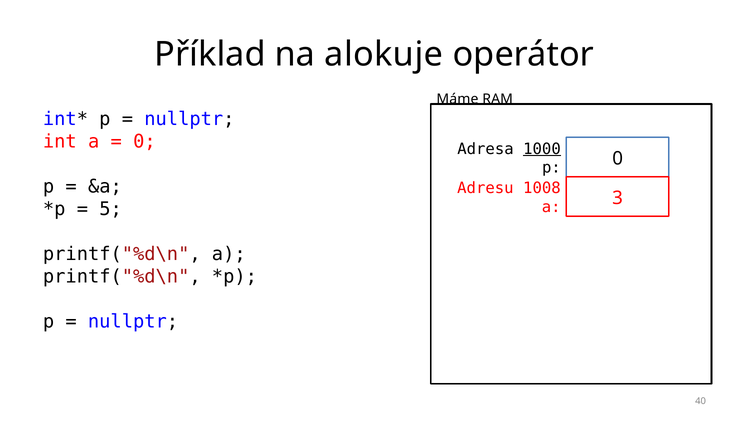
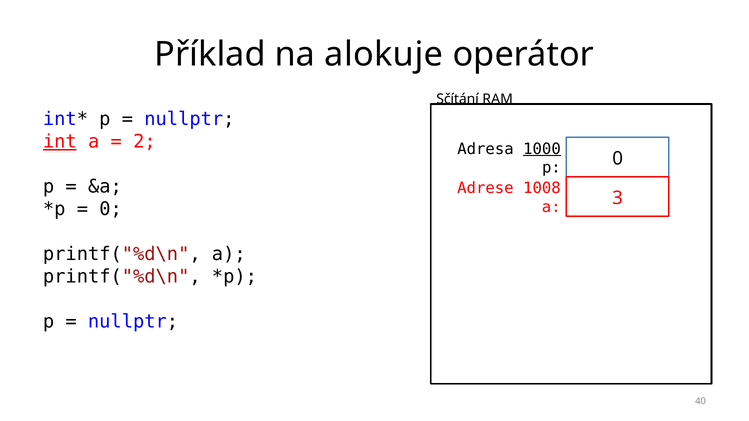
Máme: Máme -> Sčítání
int underline: none -> present
0 at (144, 142): 0 -> 2
Adresu: Adresu -> Adrese
5 at (111, 209): 5 -> 0
